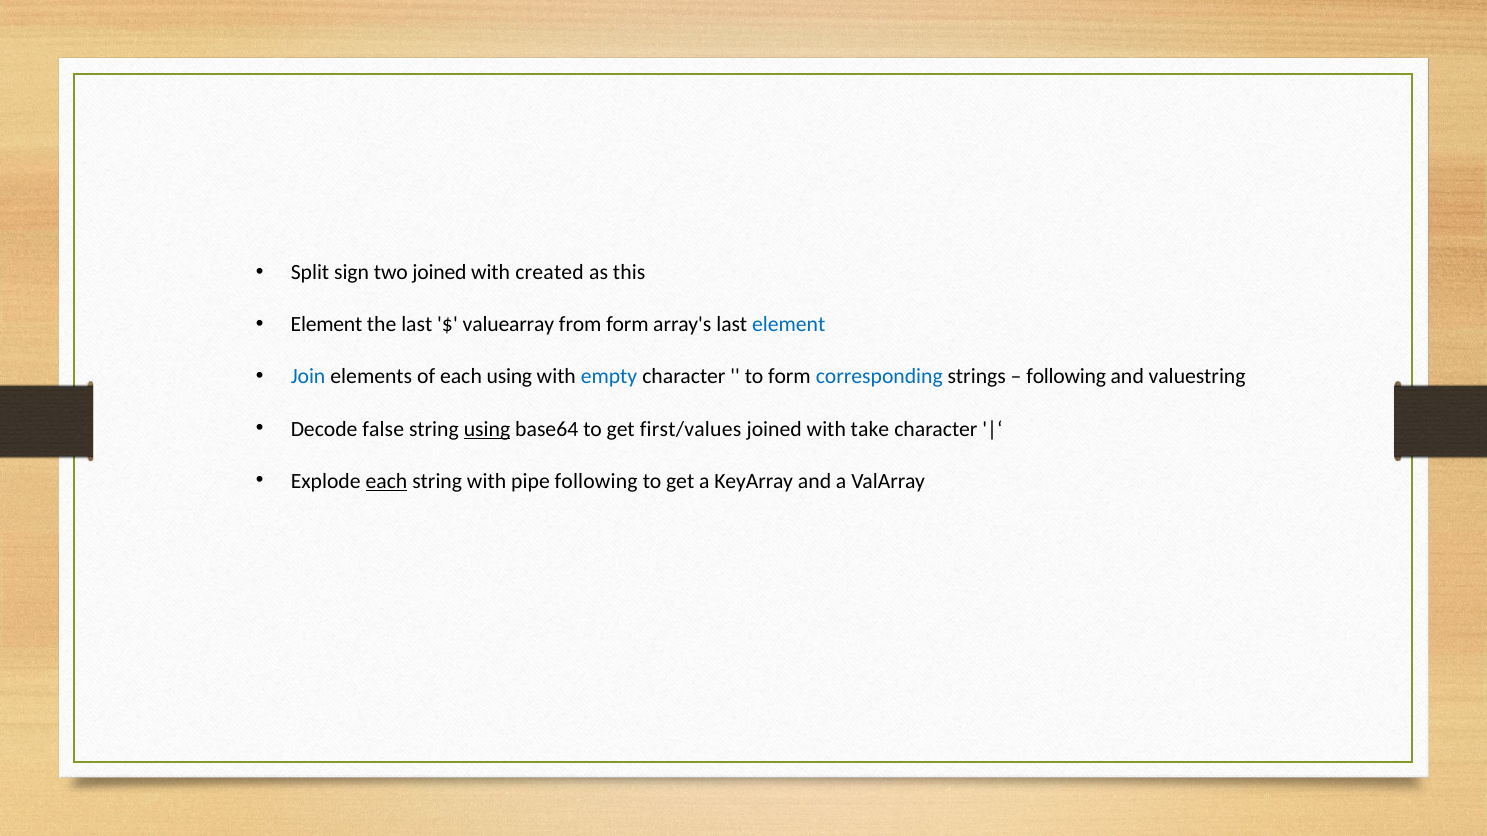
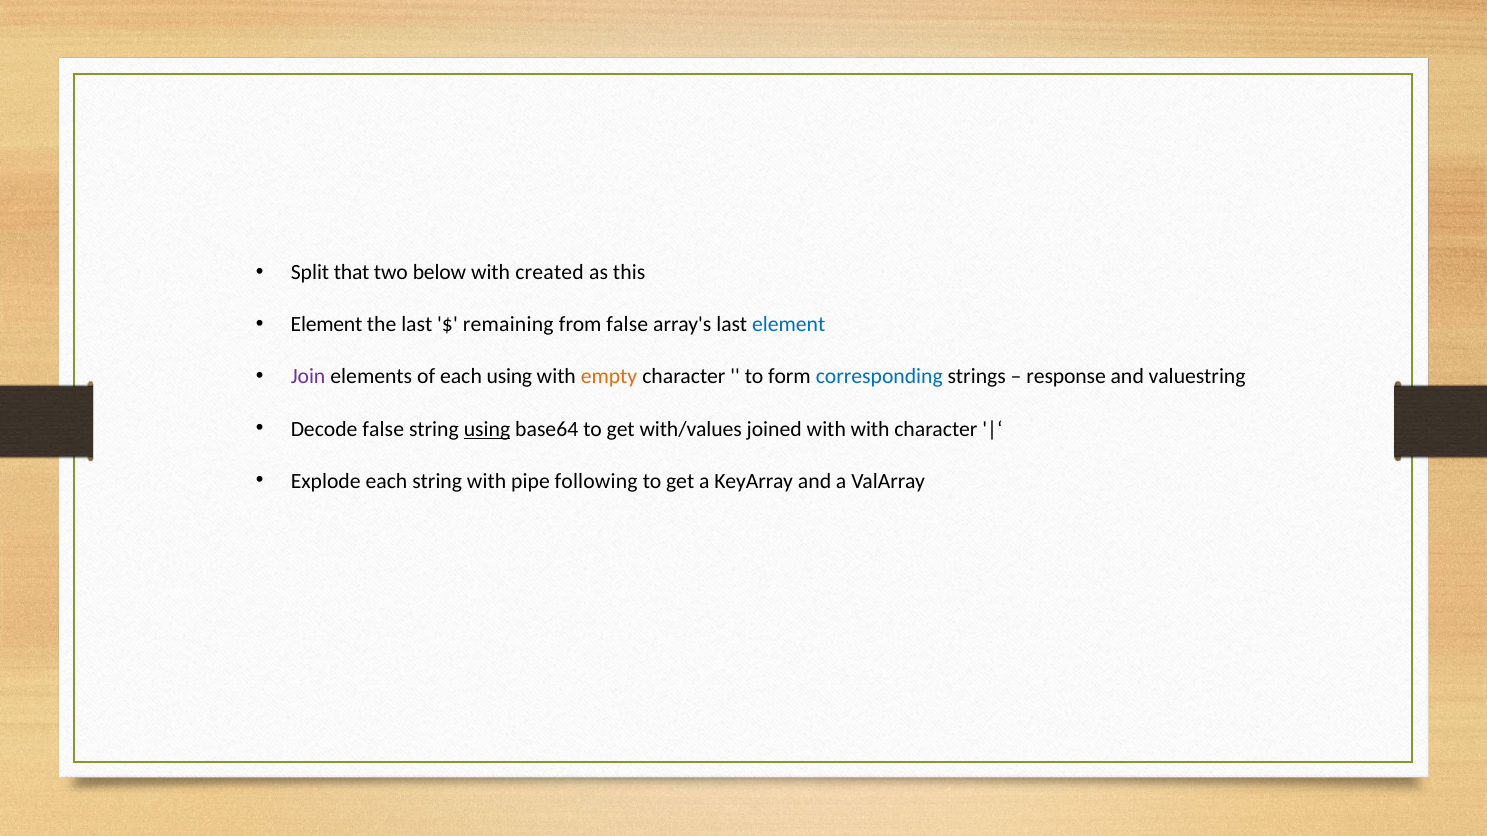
sign: sign -> that
two joined: joined -> below
valuearray: valuearray -> remaining
from form: form -> false
Join colour: blue -> purple
empty colour: blue -> orange
following at (1066, 377): following -> response
first/values: first/values -> with/values
with take: take -> with
each at (386, 481) underline: present -> none
